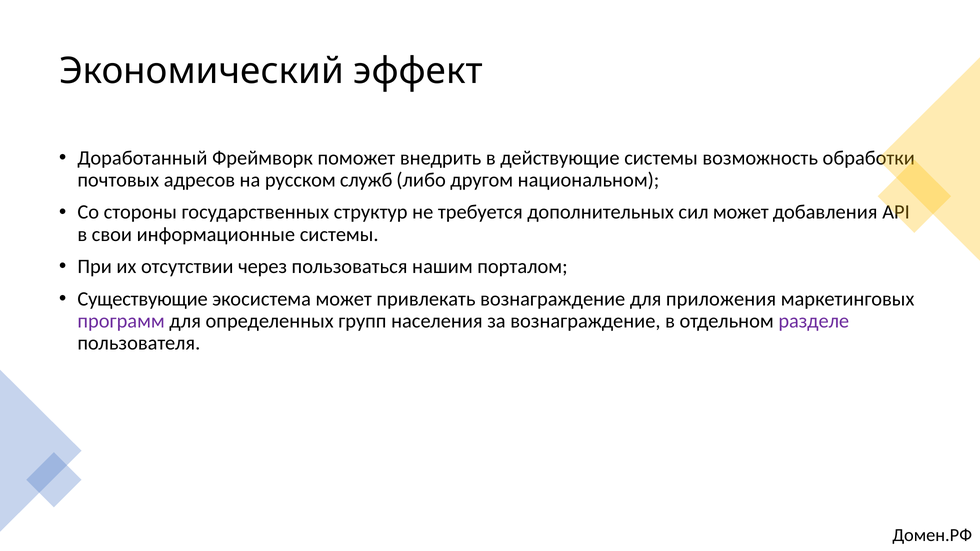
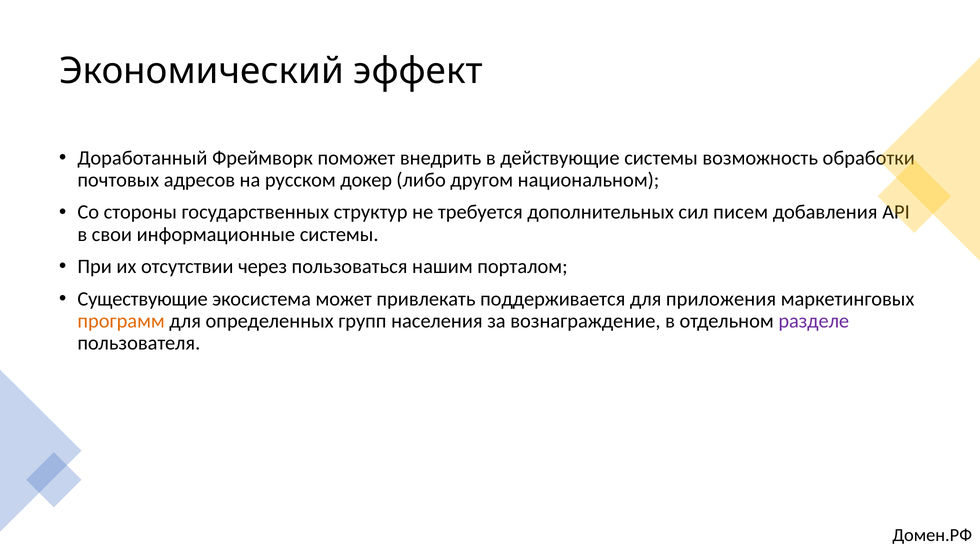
служб: служб -> докер
сил может: может -> писем
привлекать вознаграждение: вознаграждение -> поддерживается
программ colour: purple -> orange
